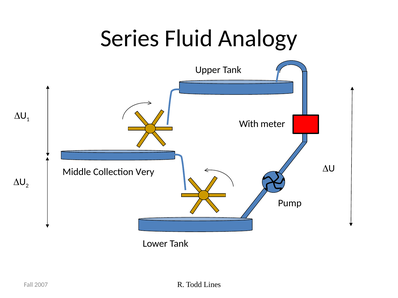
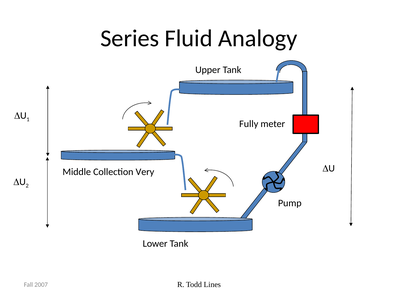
With: With -> Fully
